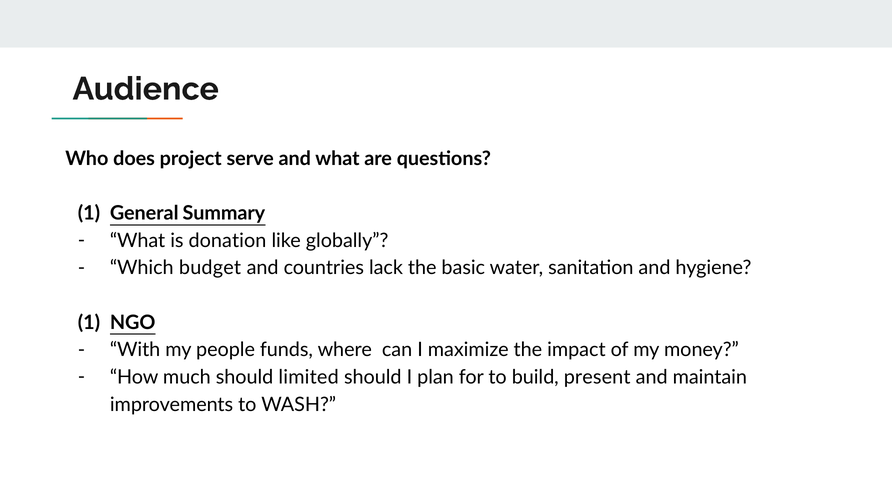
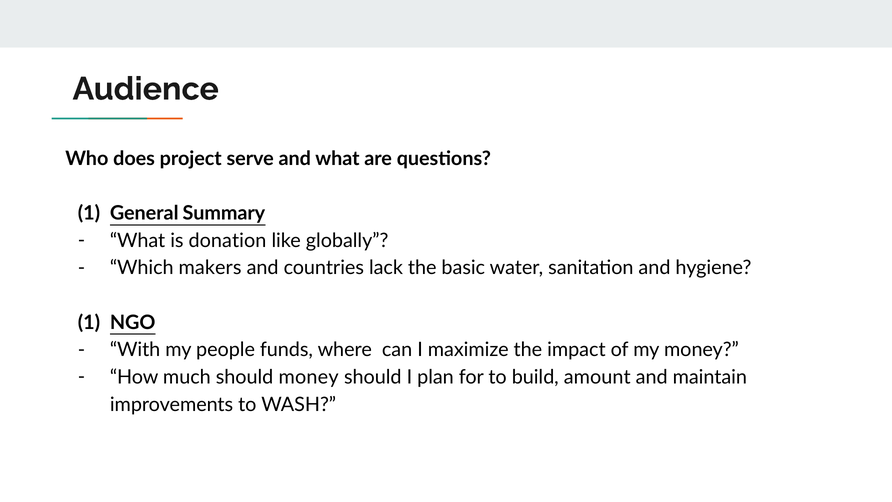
budget: budget -> makers
should limited: limited -> money
present: present -> amount
